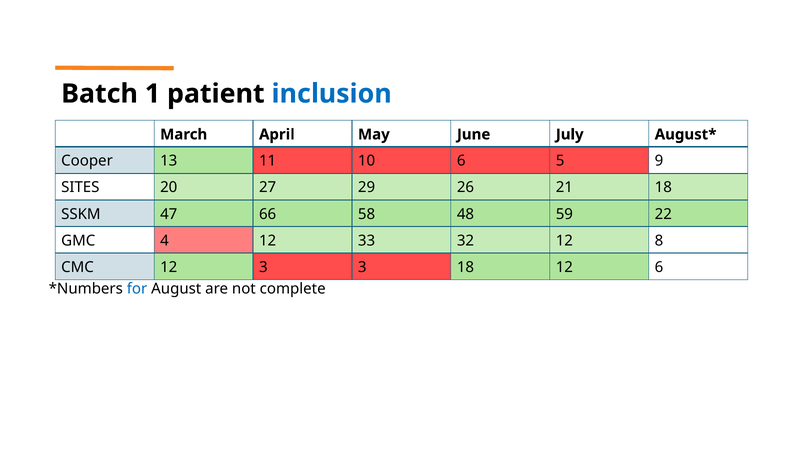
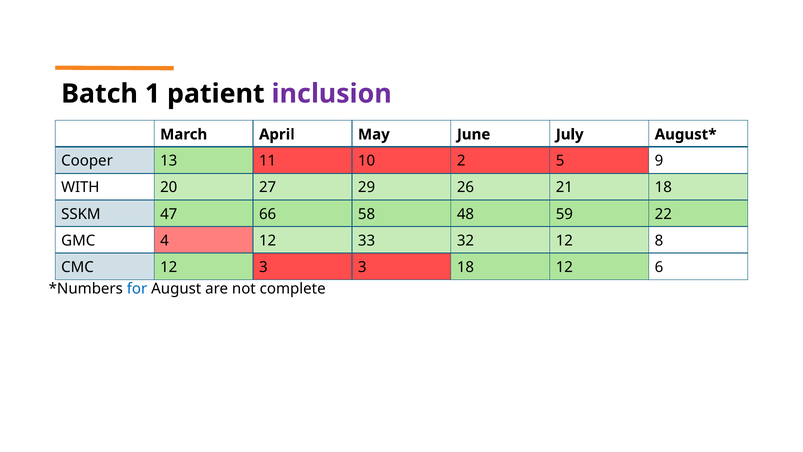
inclusion colour: blue -> purple
10 6: 6 -> 2
SITES: SITES -> WITH
